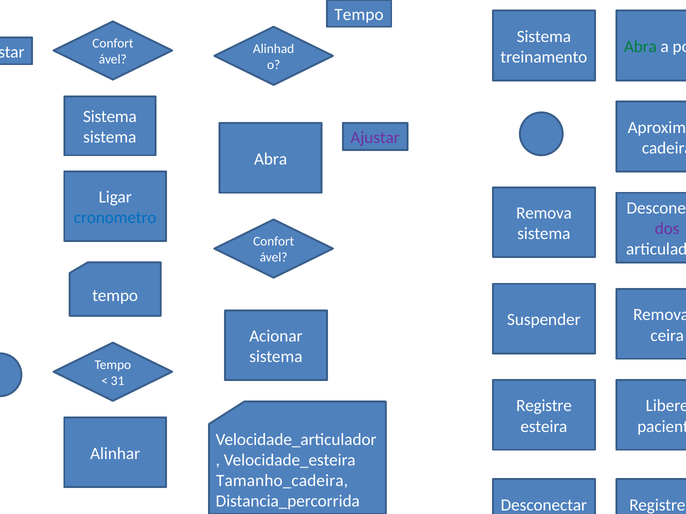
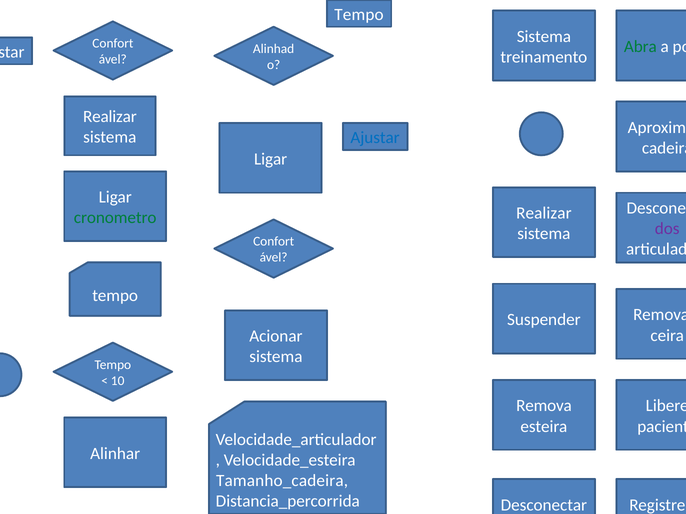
Sistema at (110, 117): Sistema -> Realizar
Ajustar at (375, 138) colour: purple -> blue
Abra at (271, 159): Abra -> Ligar
Remova at (544, 213): Remova -> Realizar
cronometro colour: blue -> green
31: 31 -> 10
Registre at (544, 406): Registre -> Remova
